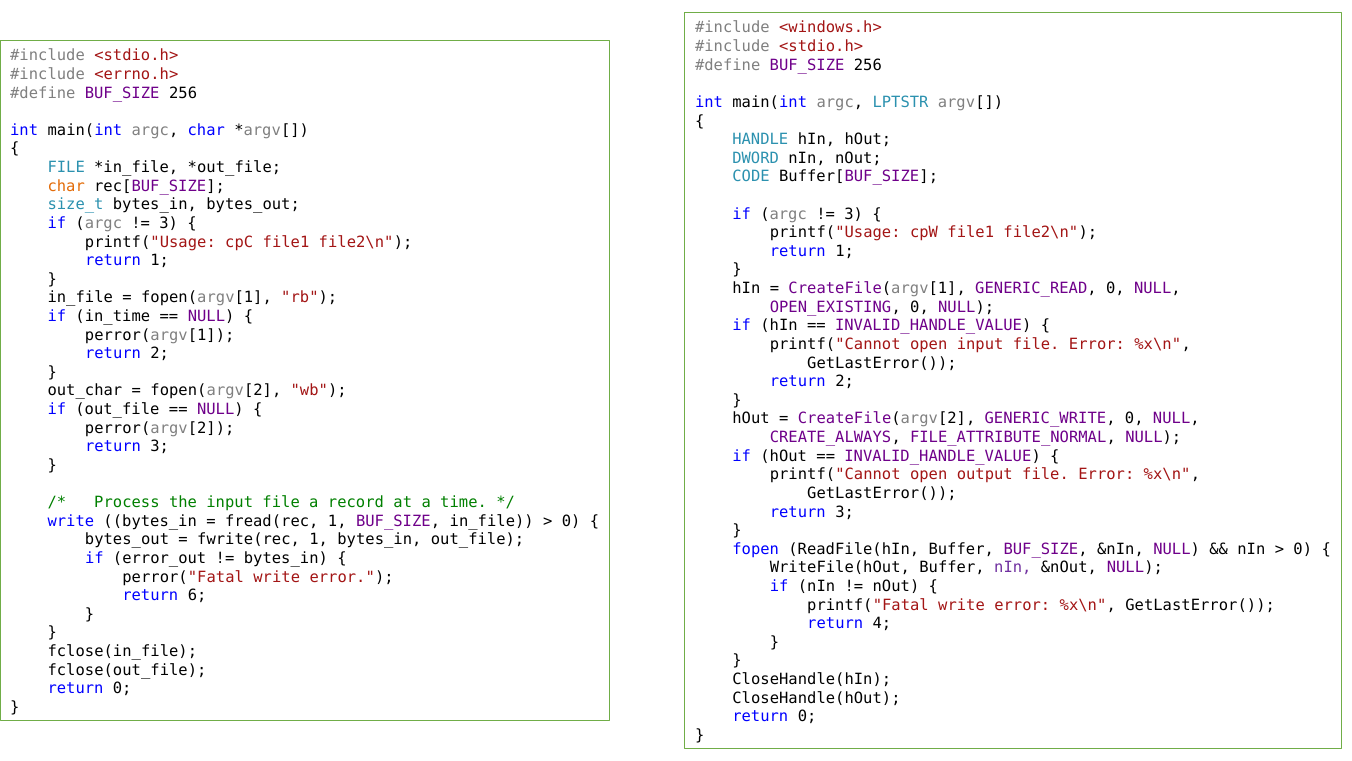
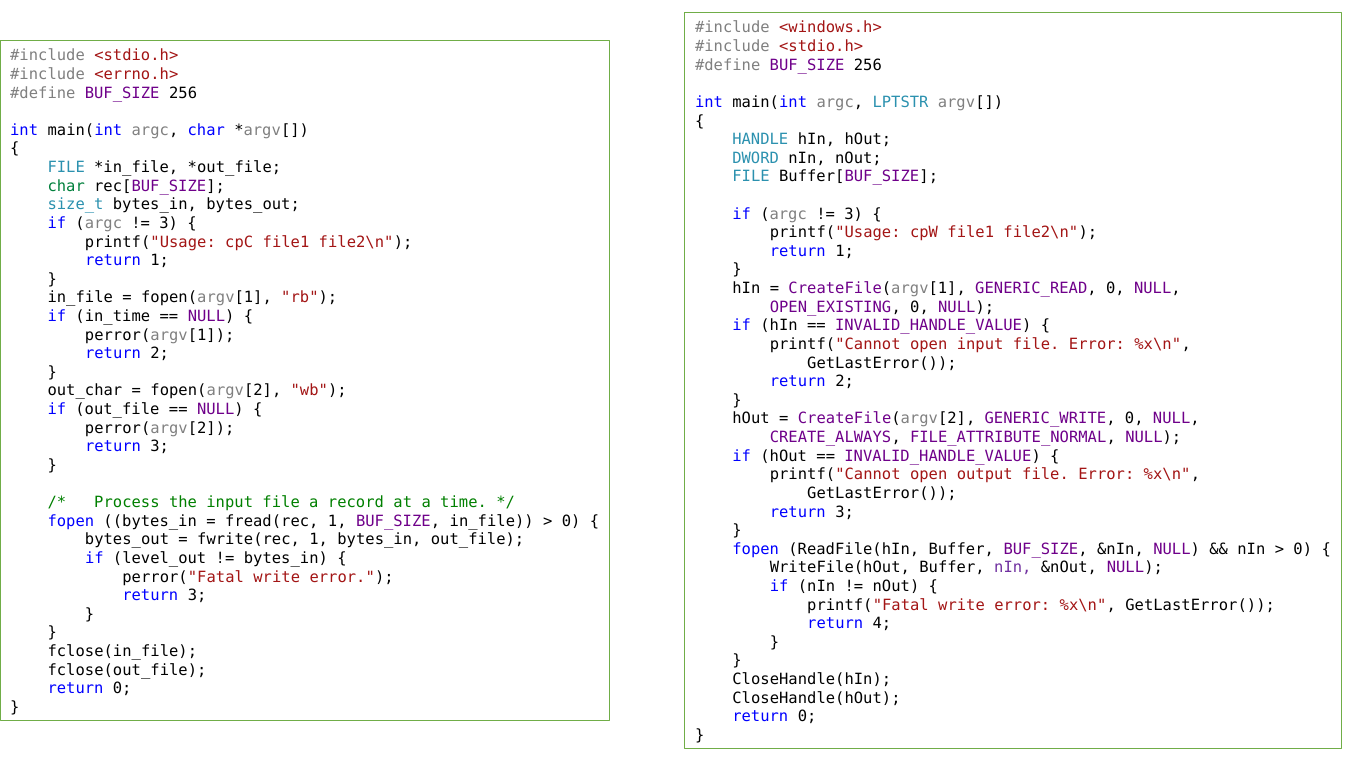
CODE at (751, 177): CODE -> FILE
char at (66, 186) colour: orange -> green
write at (71, 521): write -> fopen
error_out: error_out -> level_out
6 at (197, 595): 6 -> 3
